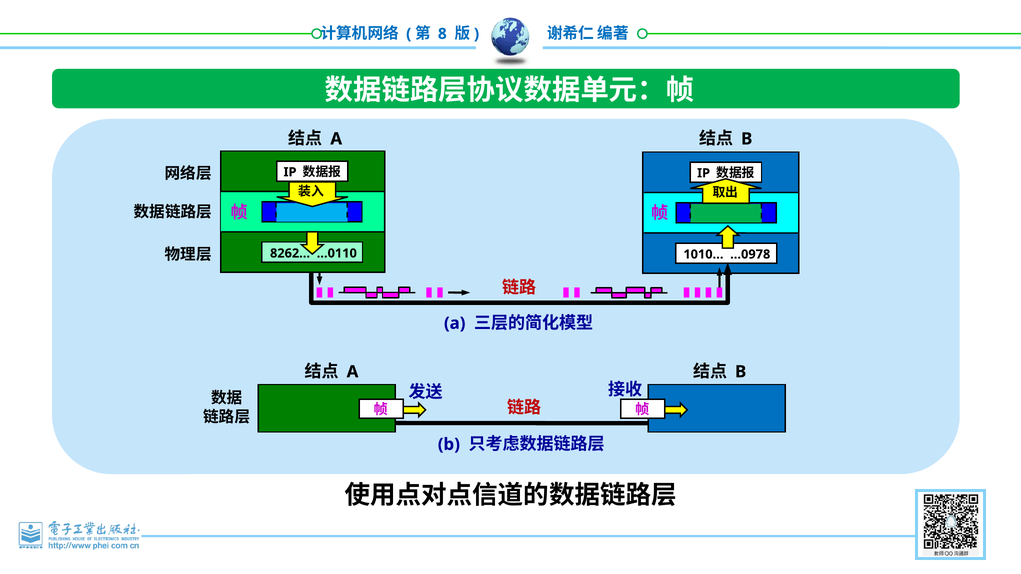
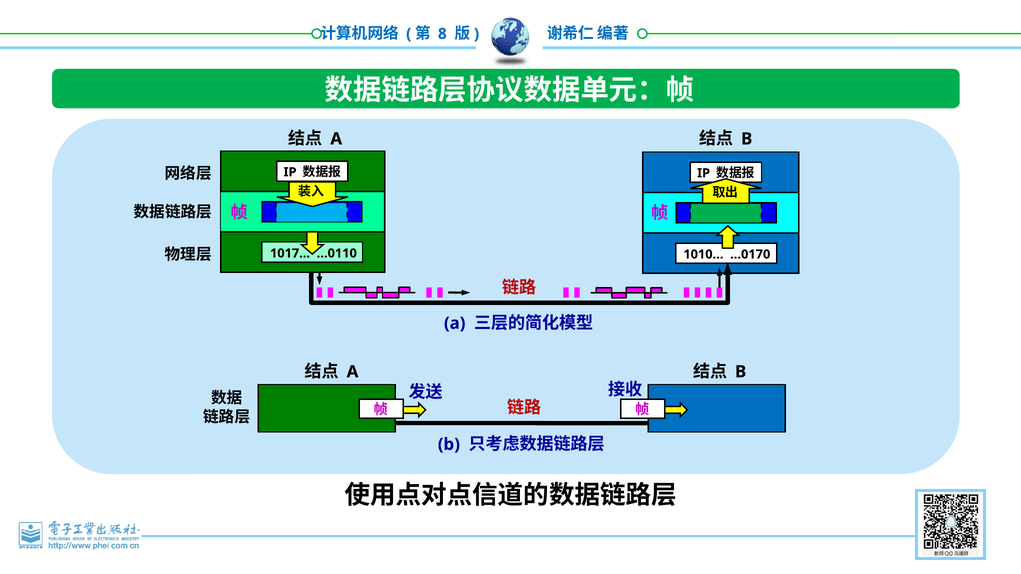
8262…: 8262… -> 1017…
…0978: …0978 -> …0170
